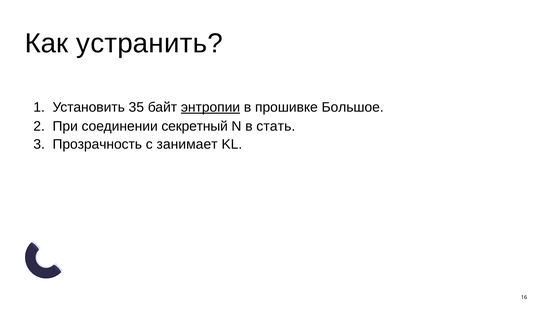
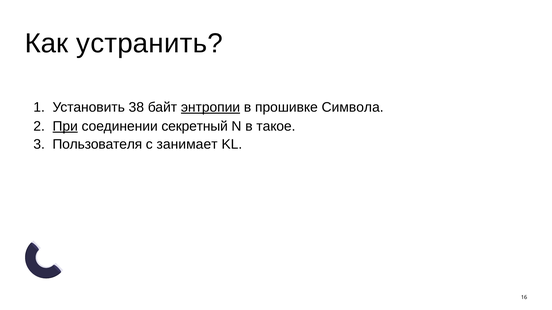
35: 35 -> 38
Большое: Большое -> Символа
При underline: none -> present
стать: стать -> такое
Прозрачность: Прозрачность -> Пользователя
